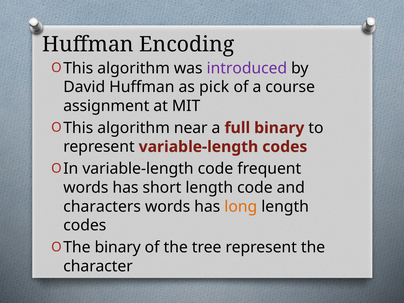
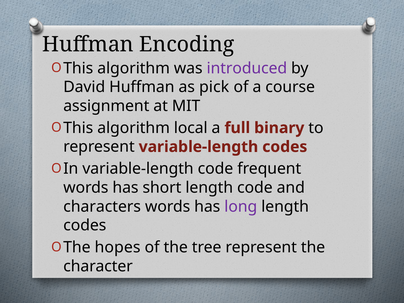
near: near -> local
long colour: orange -> purple
binary at (118, 247): binary -> hopes
